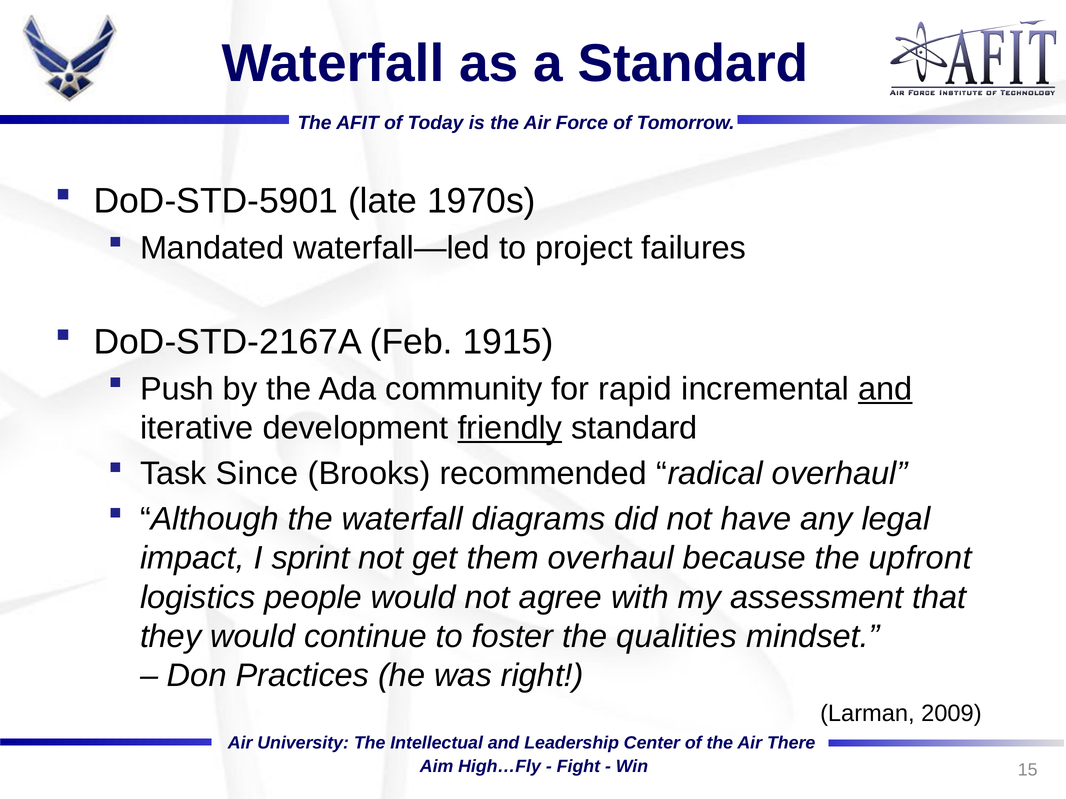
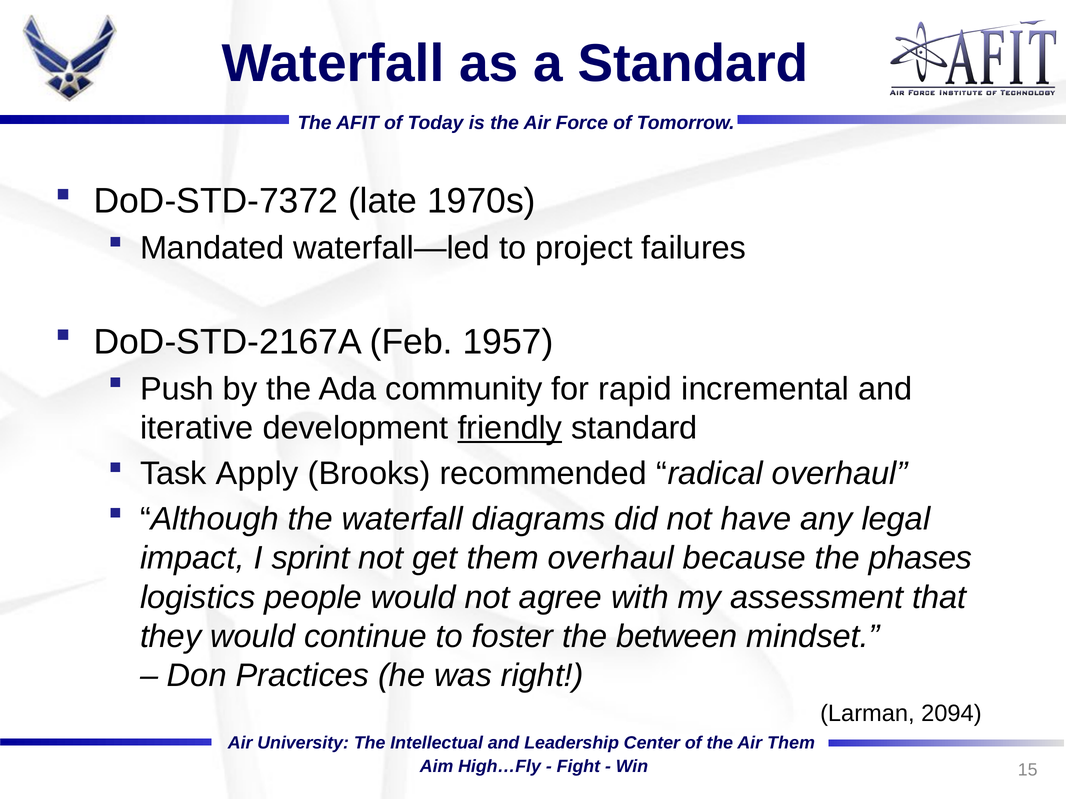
DoD-STD-5901: DoD-STD-5901 -> DoD-STD-7372
1915: 1915 -> 1957
and at (885, 389) underline: present -> none
Since: Since -> Apply
upfront: upfront -> phases
qualities: qualities -> between
2009: 2009 -> 2094
There at (791, 743): There -> Them
